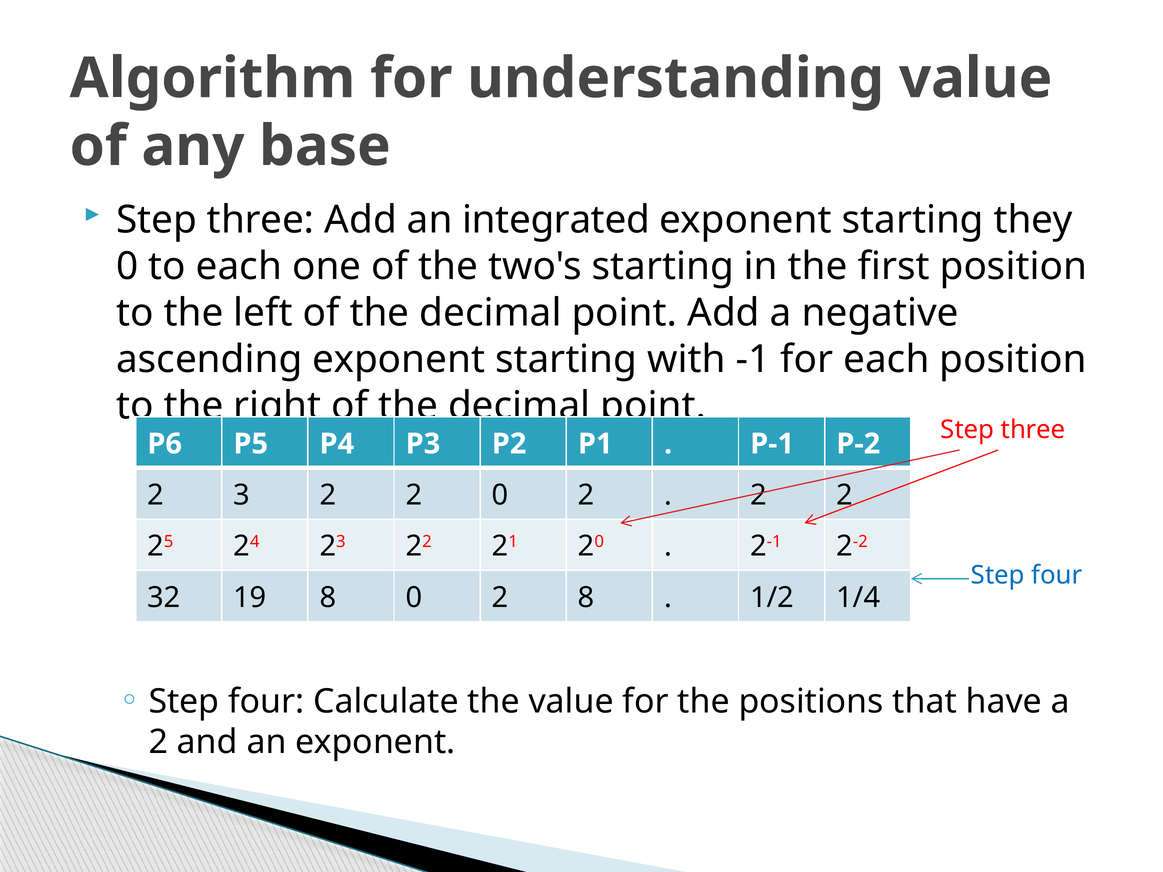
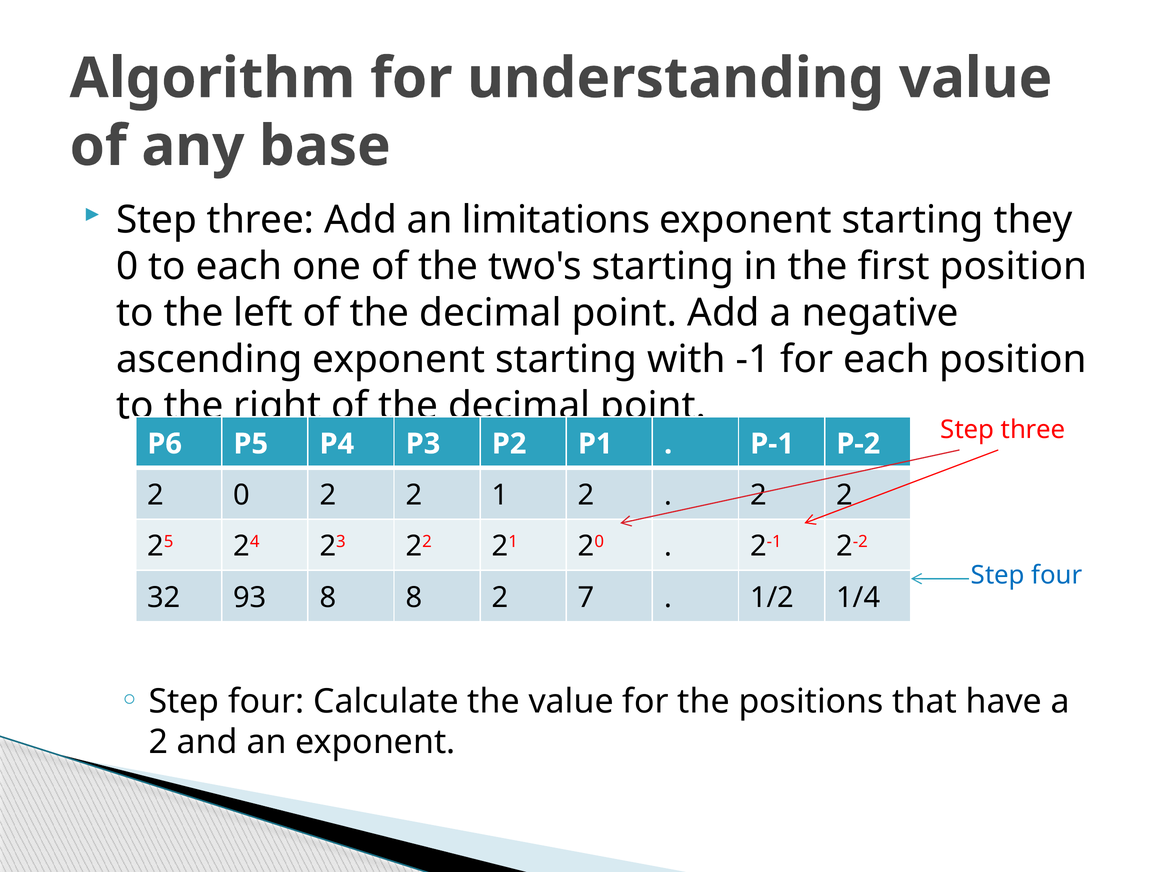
integrated: integrated -> limitations
2 3: 3 -> 0
2 0: 0 -> 1
19: 19 -> 93
8 0: 0 -> 8
2 8: 8 -> 7
